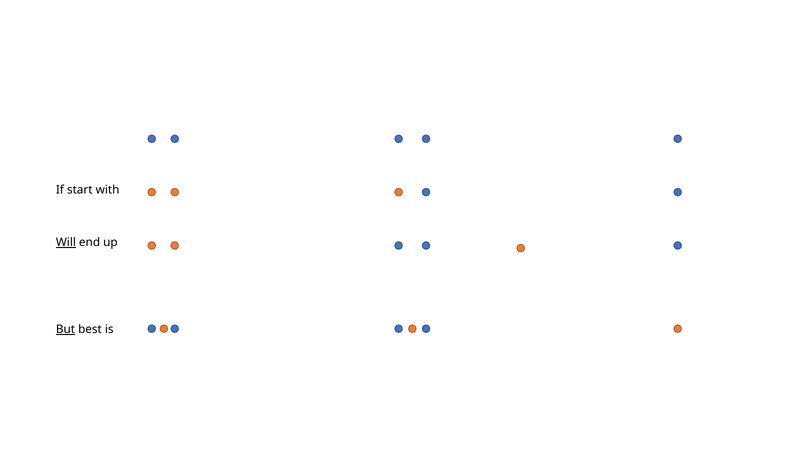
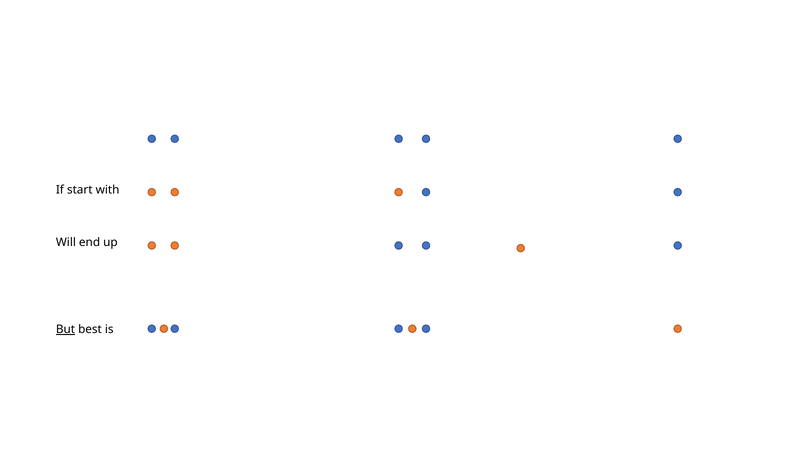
Will underline: present -> none
